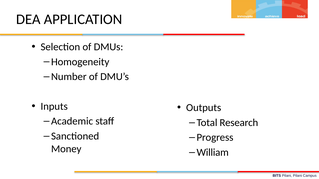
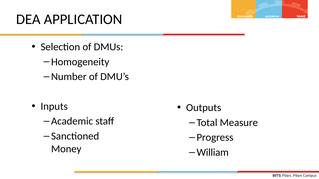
Research: Research -> Measure
